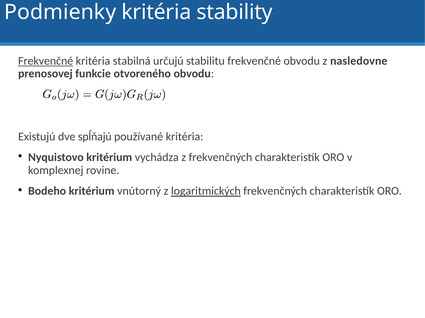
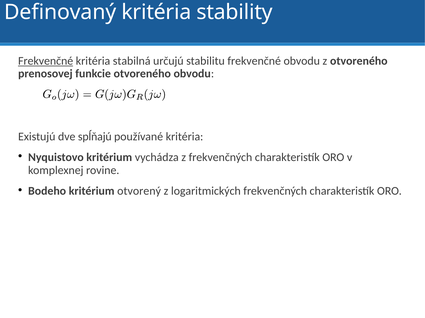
Podmienky: Podmienky -> Definovaný
z nasledovne: nasledovne -> otvoreného
vnútorný: vnútorný -> otvorený
logaritmických underline: present -> none
